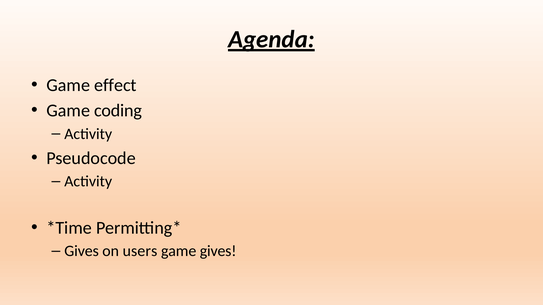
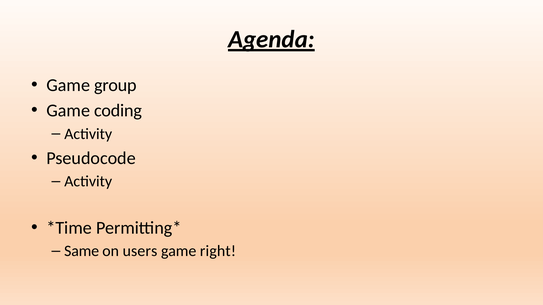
effect: effect -> group
Gives at (82, 251): Gives -> Same
game gives: gives -> right
